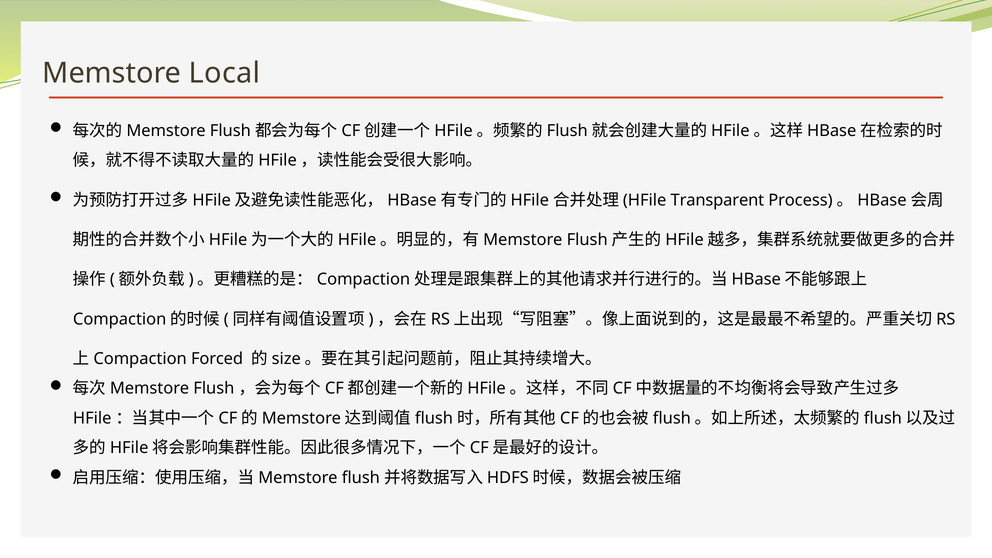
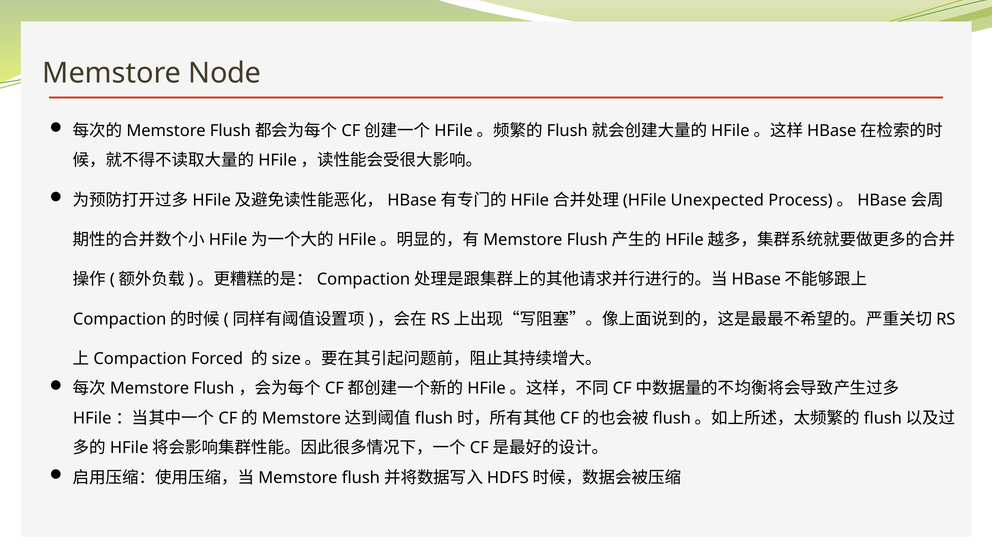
Local: Local -> Node
Transparent: Transparent -> Unexpected
